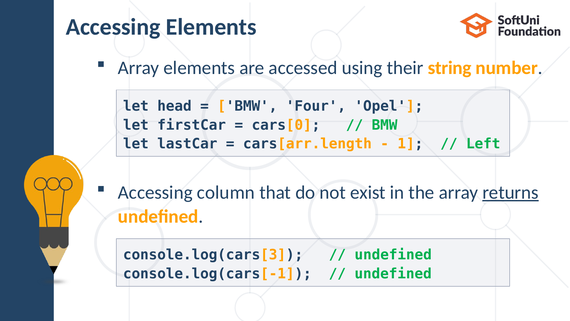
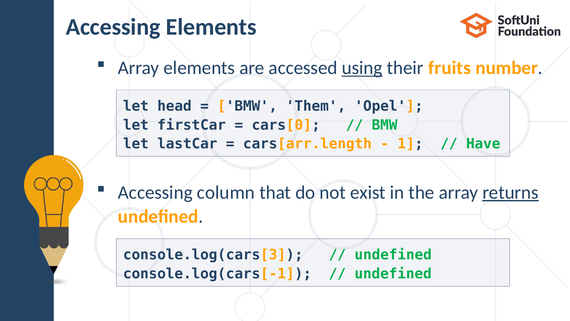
using underline: none -> present
string: string -> fruits
Four: Four -> Them
Left: Left -> Have
